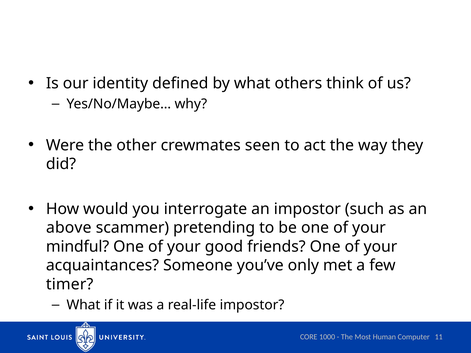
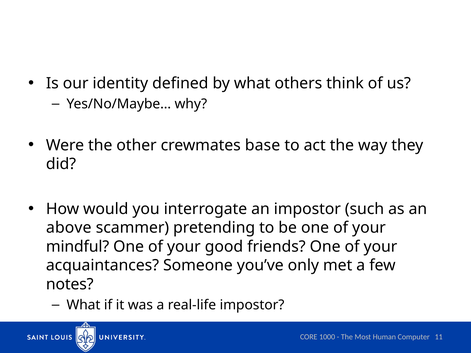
seen: seen -> base
timer: timer -> notes
